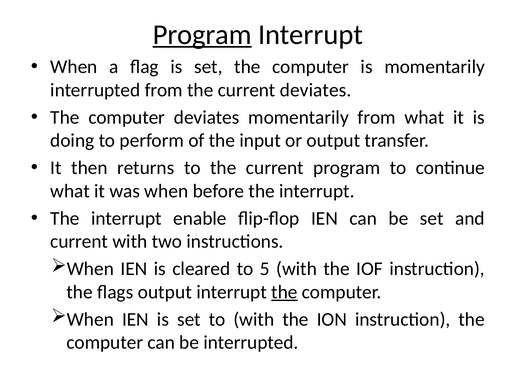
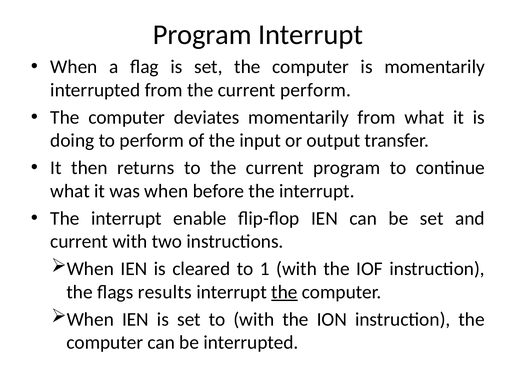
Program at (202, 35) underline: present -> none
current deviates: deviates -> perform
5: 5 -> 1
flags output: output -> results
